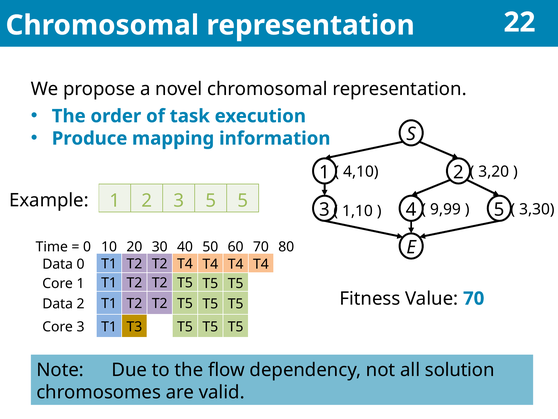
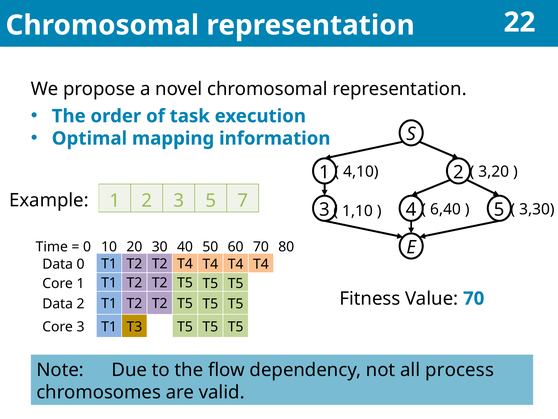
Produce: Produce -> Optimal
5 5: 5 -> 7
9,99: 9,99 -> 6,40
solution: solution -> process
